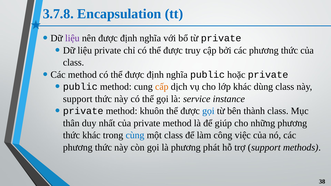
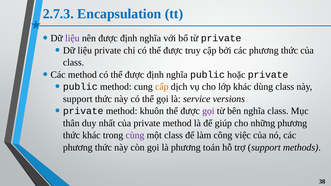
3.7.8: 3.7.8 -> 2.7.3
instance: instance -> versions
gọi at (208, 111) colour: blue -> purple
bên thành: thành -> nghĩa
cùng colour: blue -> purple
phát: phát -> toán
